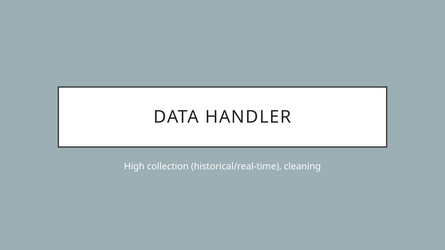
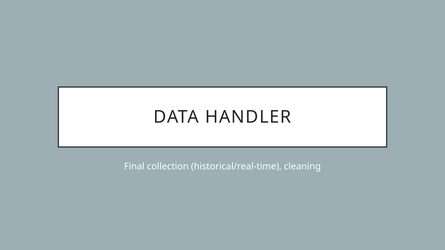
High: High -> Final
